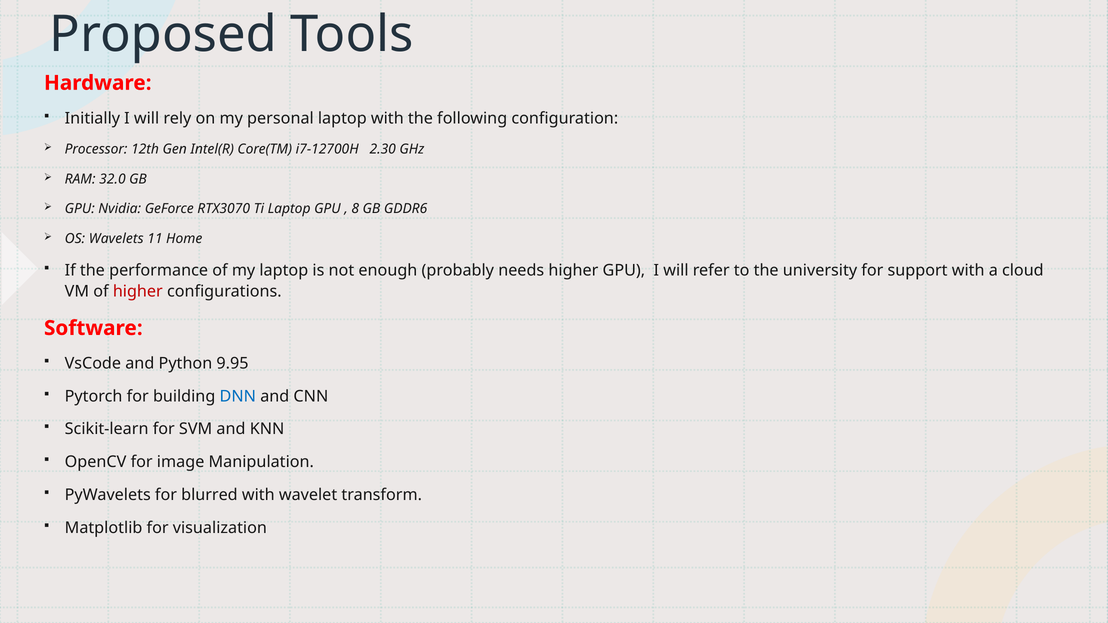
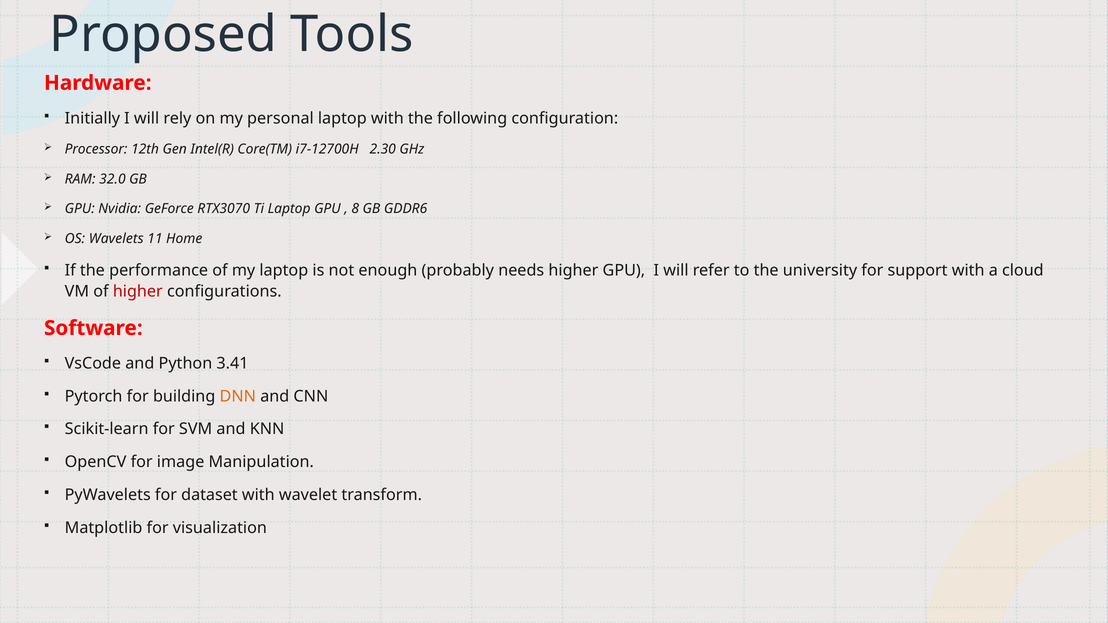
9.95: 9.95 -> 3.41
DNN colour: blue -> orange
blurred: blurred -> dataset
